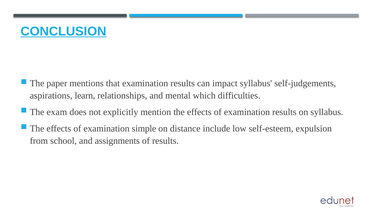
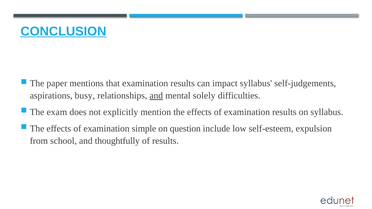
learn: learn -> busy
and at (156, 96) underline: none -> present
which: which -> solely
distance: distance -> question
assignments: assignments -> thoughtfully
